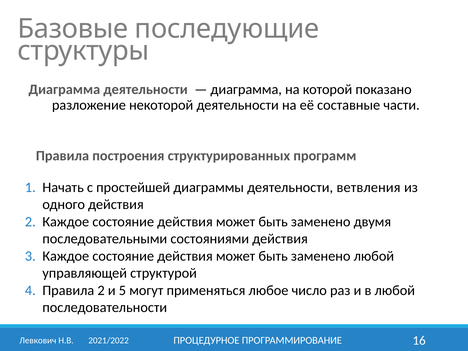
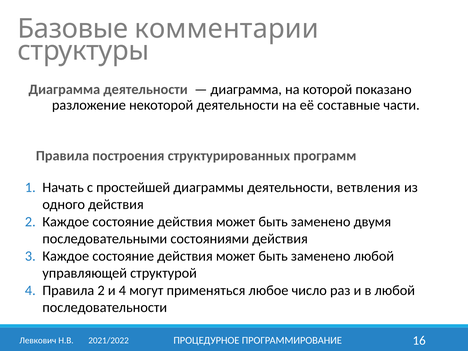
последующие: последующие -> комментарии
и 5: 5 -> 4
